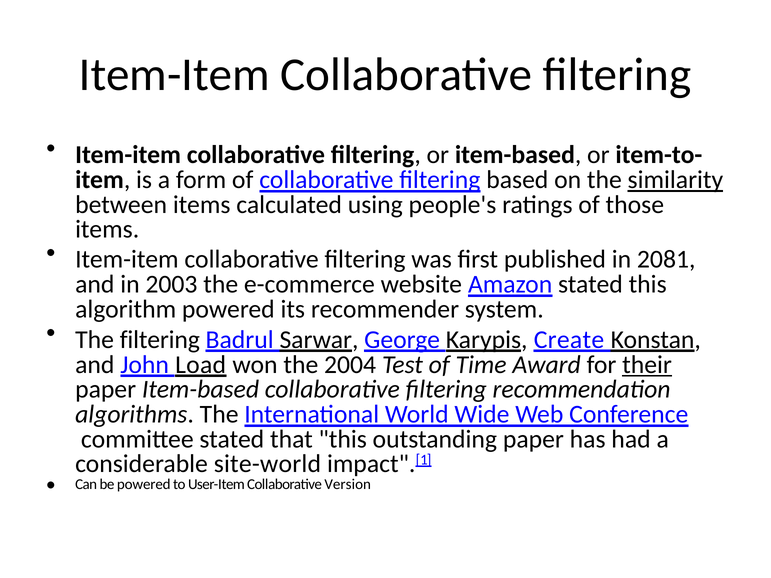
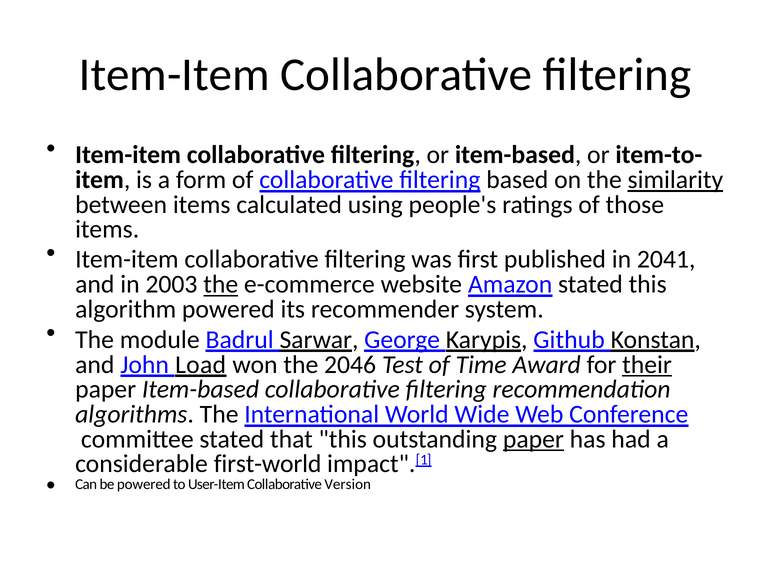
2081: 2081 -> 2041
the at (221, 285) underline: none -> present
The filtering: filtering -> module
Create: Create -> Github
2004: 2004 -> 2046
paper at (533, 439) underline: none -> present
site-world: site-world -> first-world
